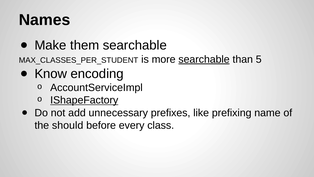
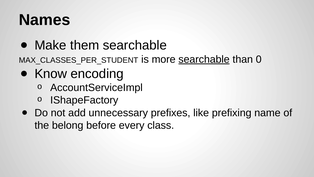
5: 5 -> 0
IShapeFactory underline: present -> none
should: should -> belong
